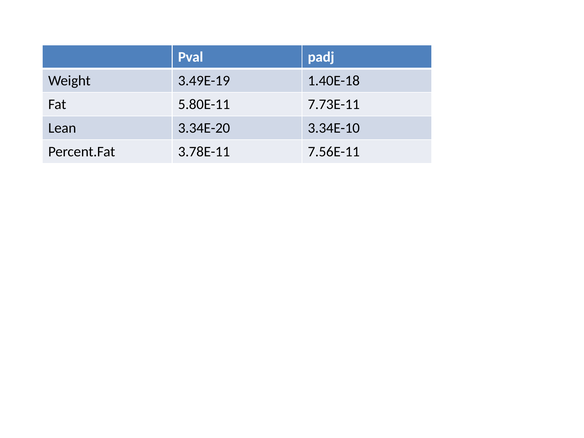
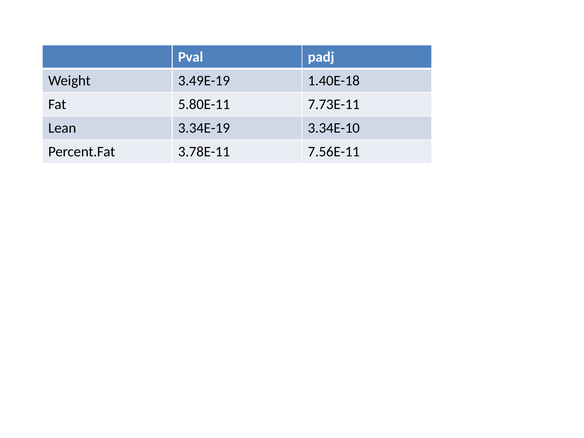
3.34E-20: 3.34E-20 -> 3.34E-19
